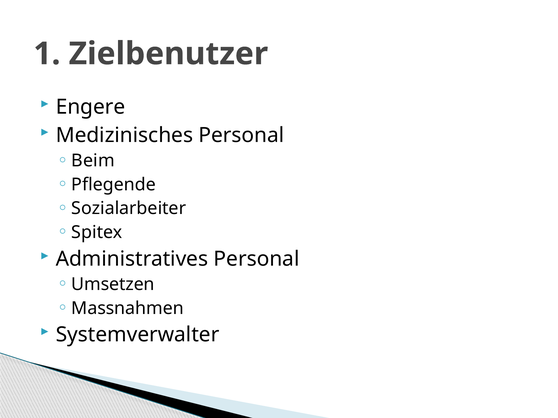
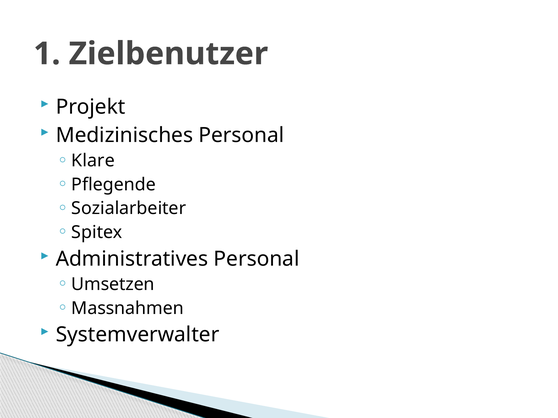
Engere: Engere -> Projekt
Beim: Beim -> Klare
